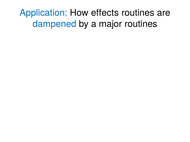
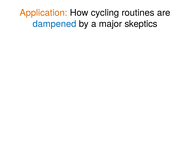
Application colour: blue -> orange
effects: effects -> cycling
major routines: routines -> skeptics
